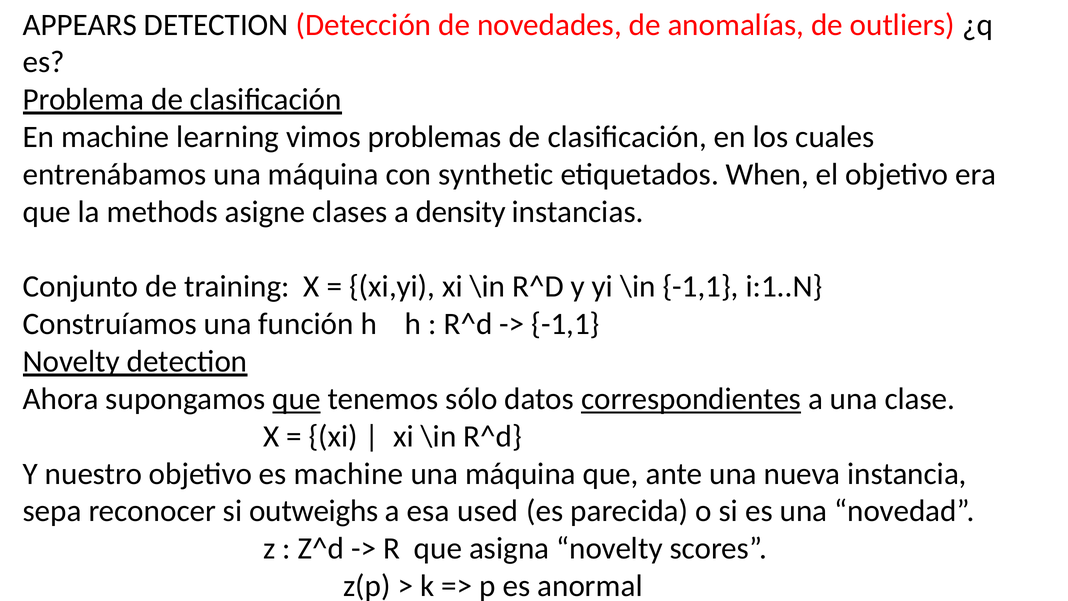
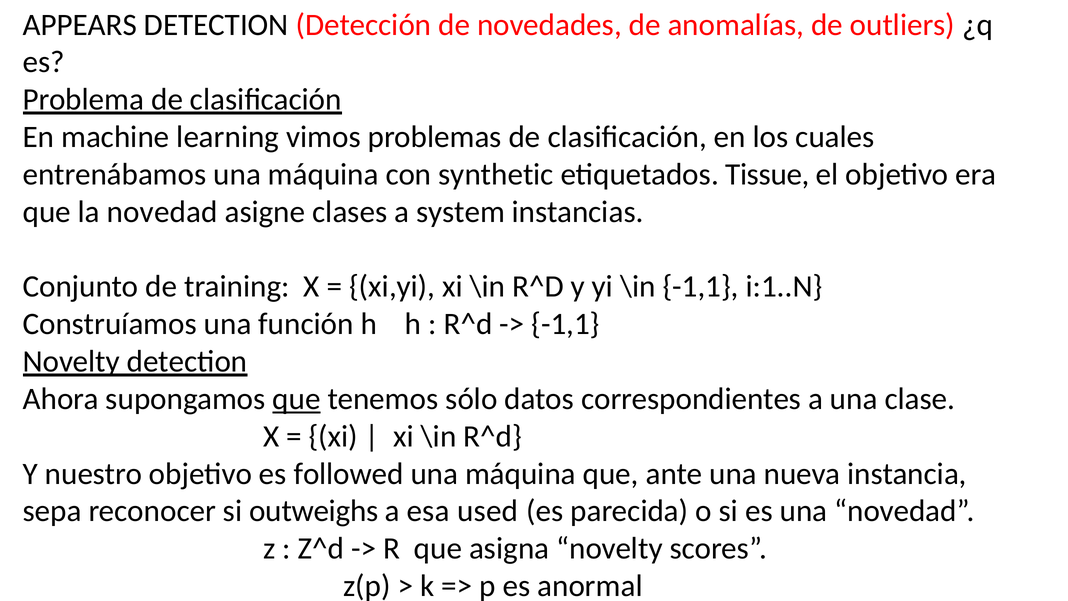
When: When -> Tissue
la methods: methods -> novedad
density: density -> system
correspondientes underline: present -> none
es machine: machine -> followed
